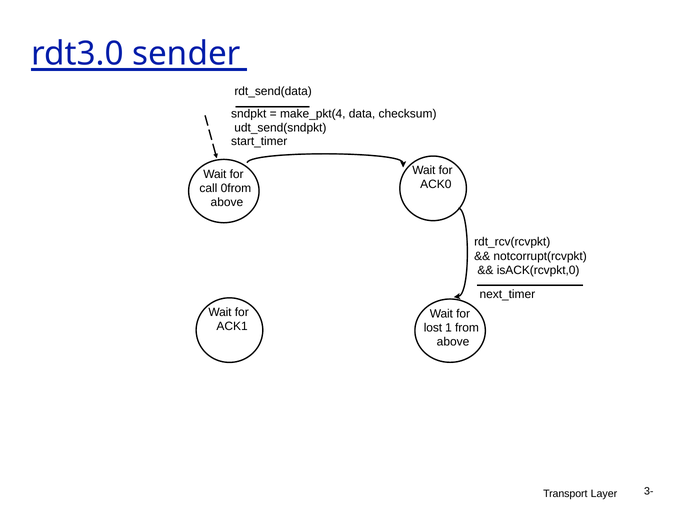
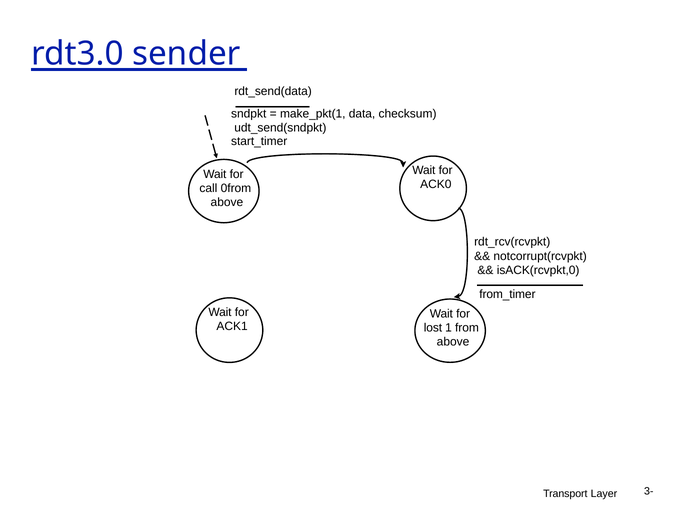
make_pkt(4: make_pkt(4 -> make_pkt(1
next_timer: next_timer -> from_timer
